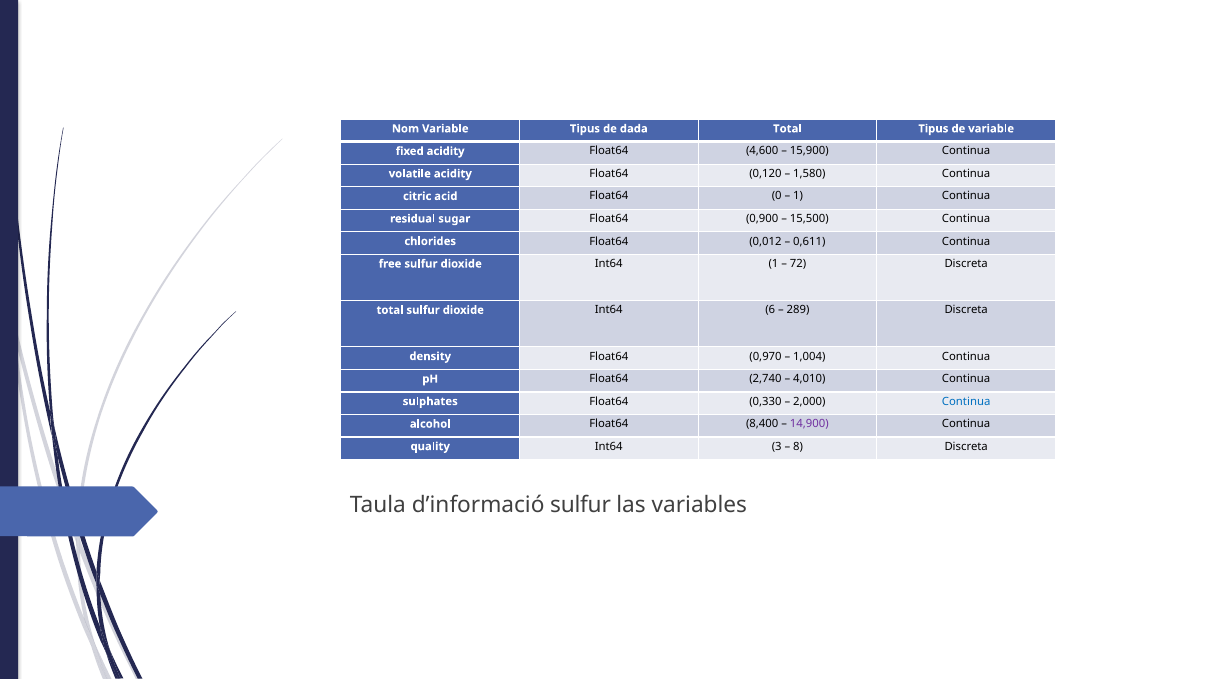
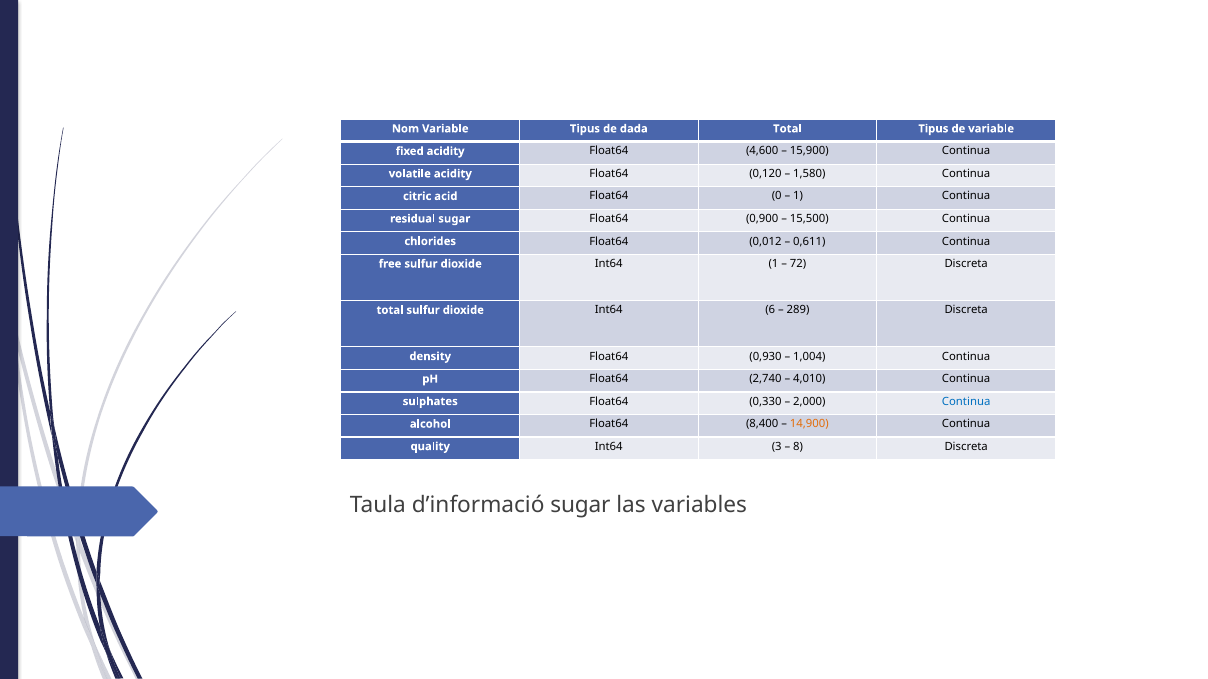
0,970: 0,970 -> 0,930
14,900 colour: purple -> orange
d’informació sulfur: sulfur -> sugar
